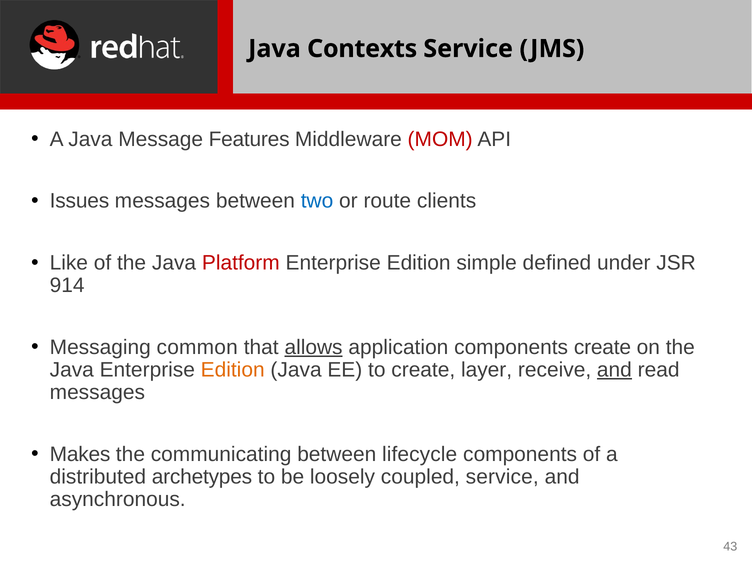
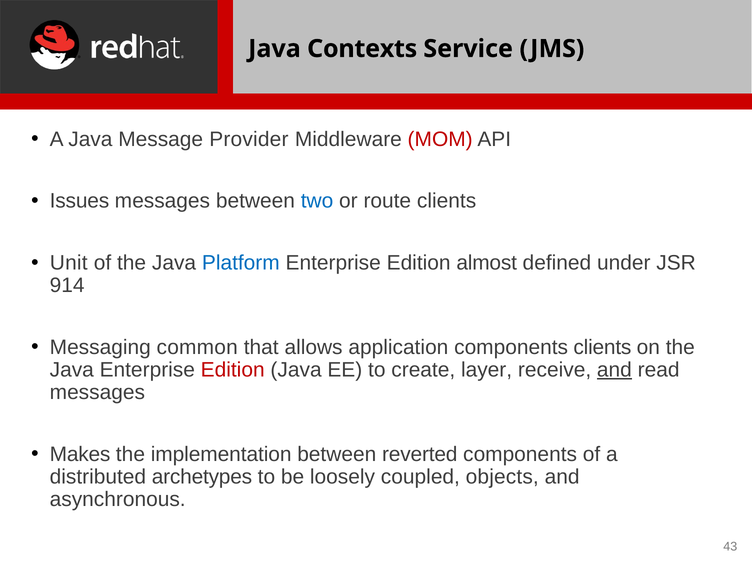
Features: Features -> Provider
Like: Like -> Unit
Platform colour: red -> blue
simple: simple -> almost
allows underline: present -> none
components create: create -> clients
Edition at (233, 370) colour: orange -> red
communicating: communicating -> implementation
lifecycle: lifecycle -> reverted
coupled service: service -> objects
